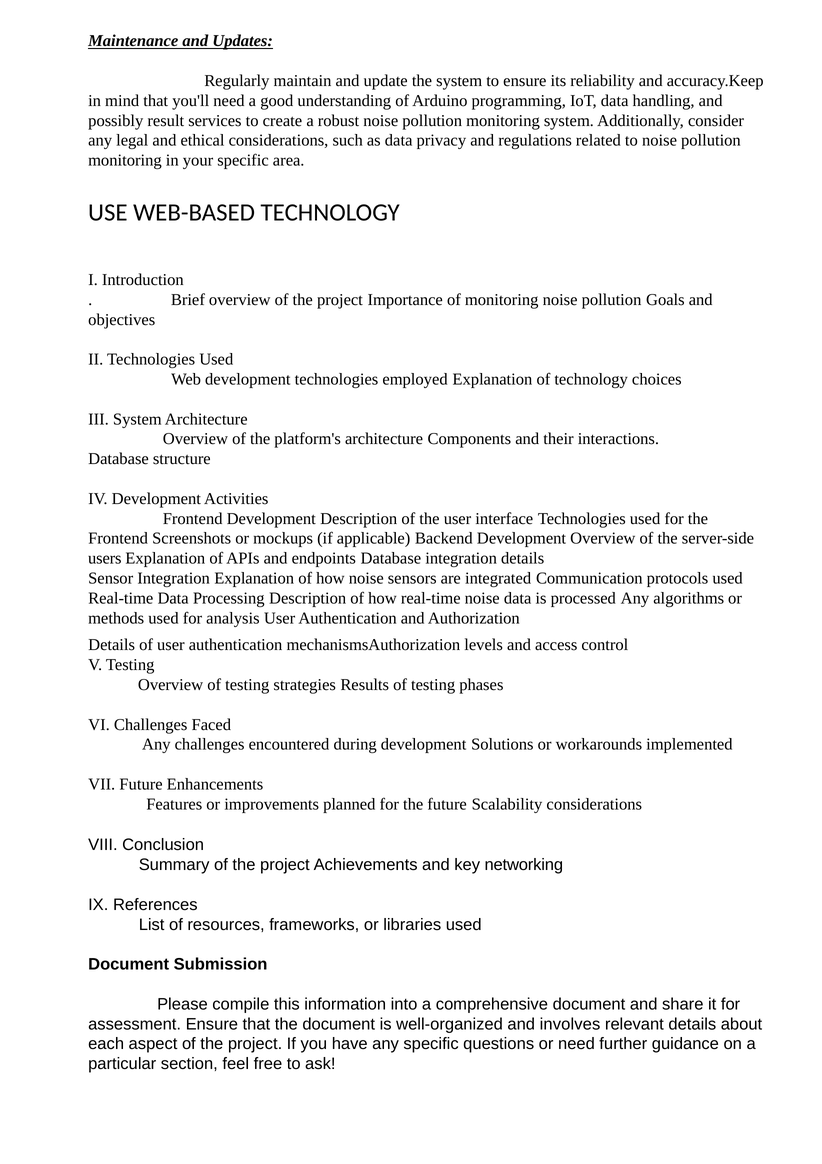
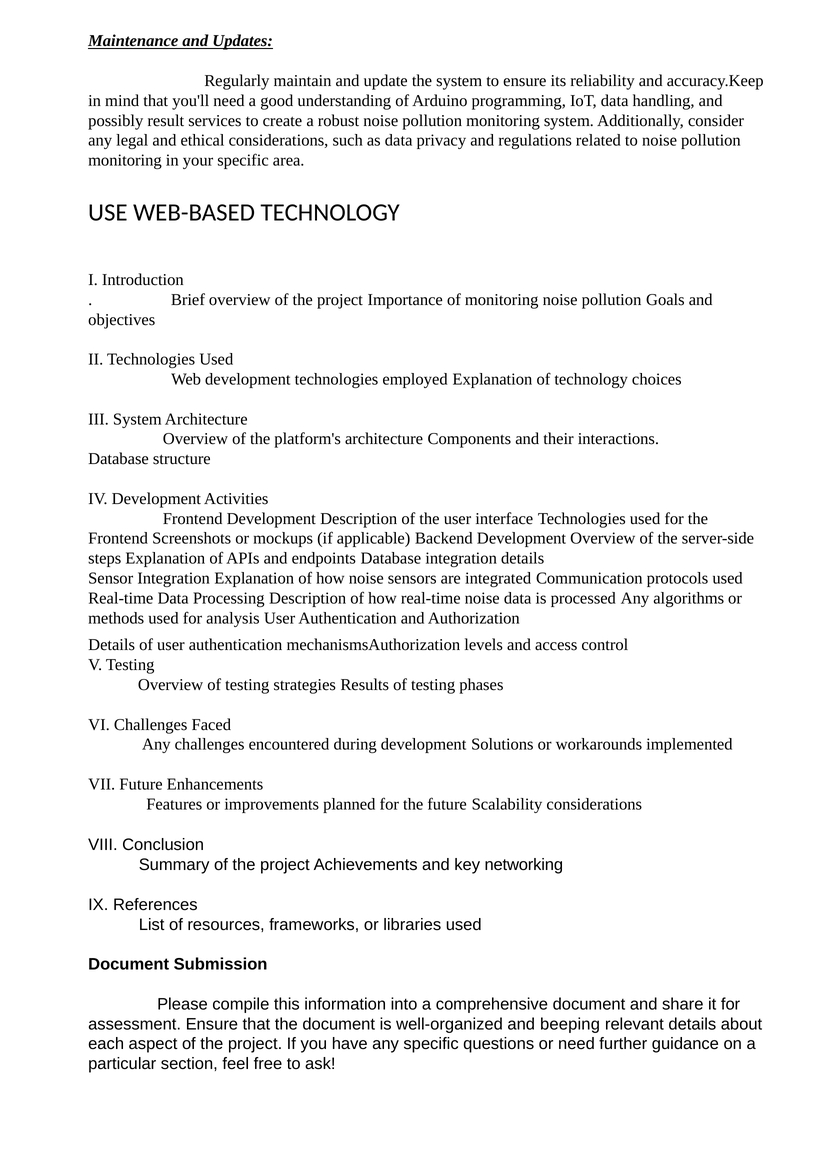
users: users -> steps
involves: involves -> beeping
